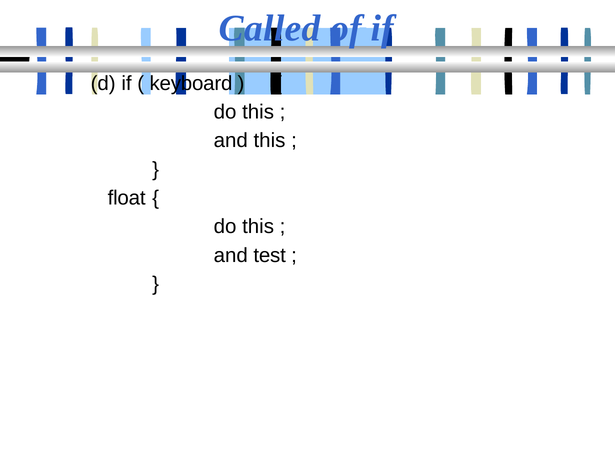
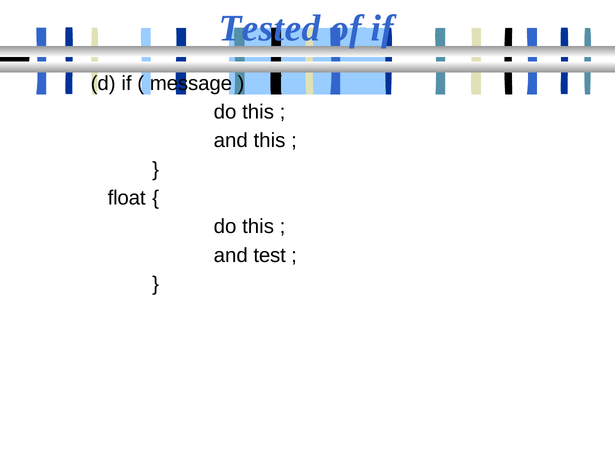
Called: Called -> Tested
keyboard: keyboard -> message
